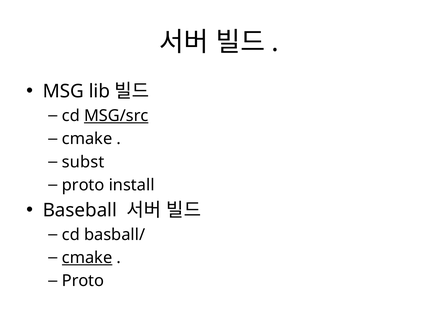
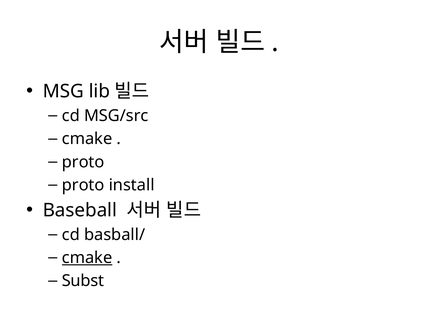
MSG/src underline: present -> none
subst at (83, 162): subst -> proto
Proto at (83, 281): Proto -> Subst
